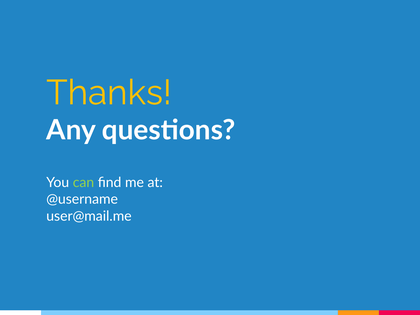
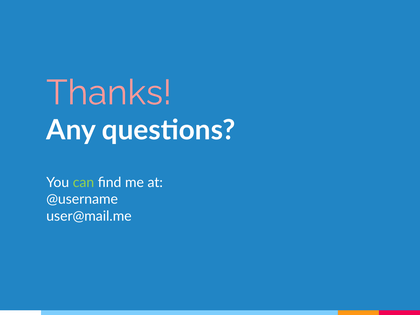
Thanks colour: yellow -> pink
